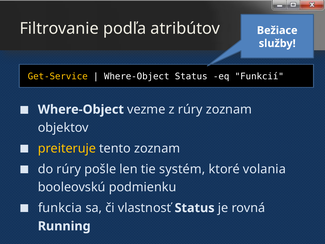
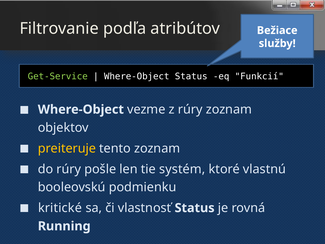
Get-Service colour: yellow -> light green
volania: volania -> vlastnú
funkcia: funkcia -> kritické
